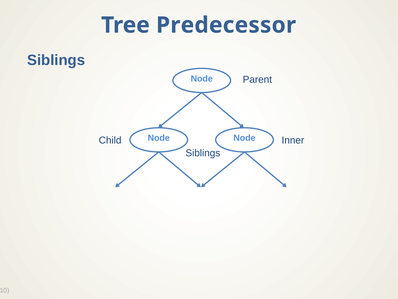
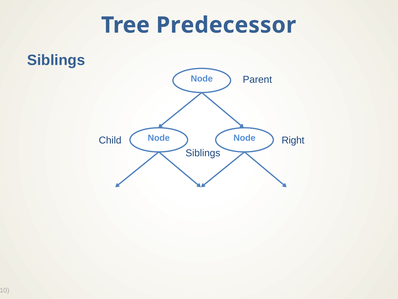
Inner: Inner -> Right
